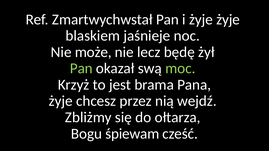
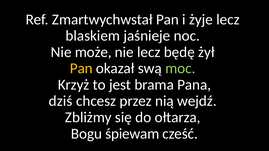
żyje żyje: żyje -> lecz
Pan at (81, 69) colour: light green -> yellow
żyje at (61, 101): żyje -> dziś
